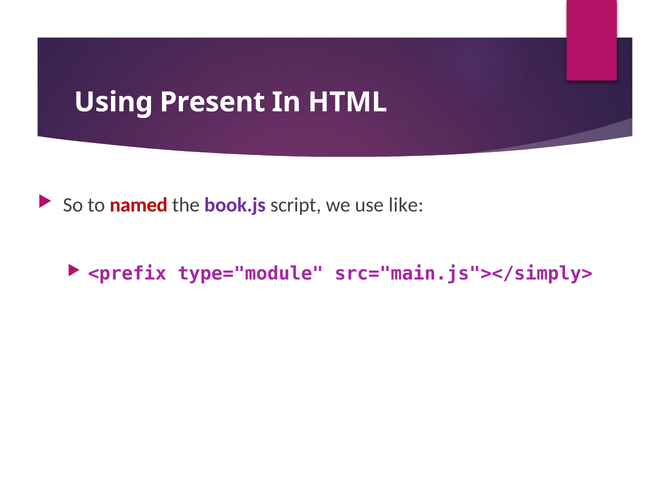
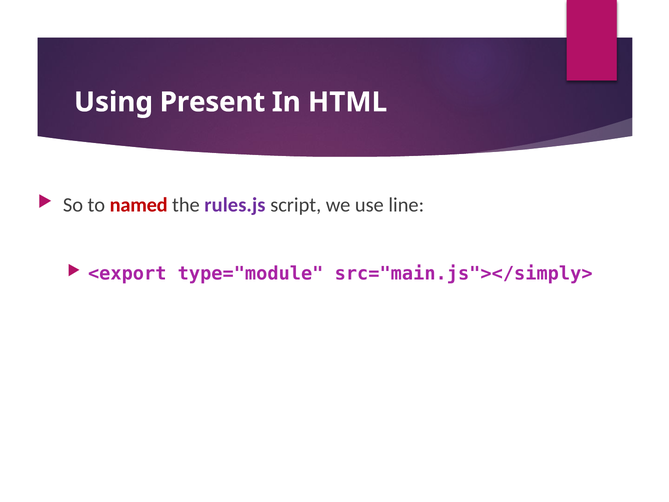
book.js: book.js -> rules.js
like: like -> line
<prefix: <prefix -> <export
